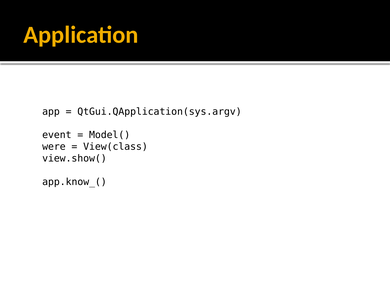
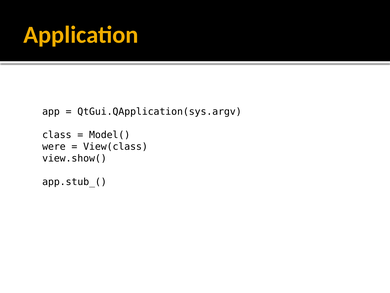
event: event -> class
app.know_(: app.know_( -> app.stub_(
